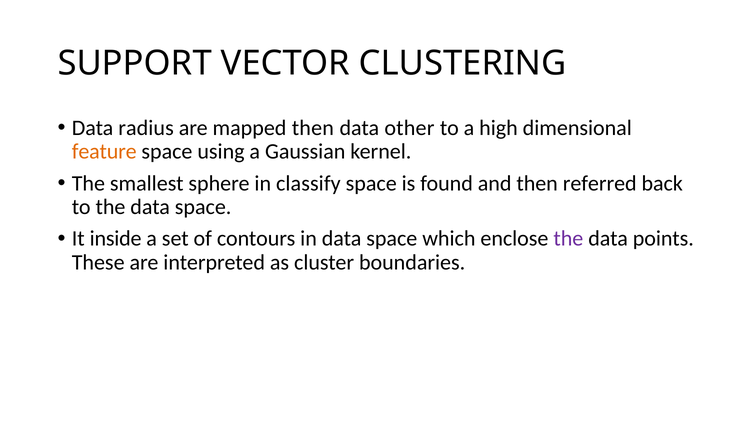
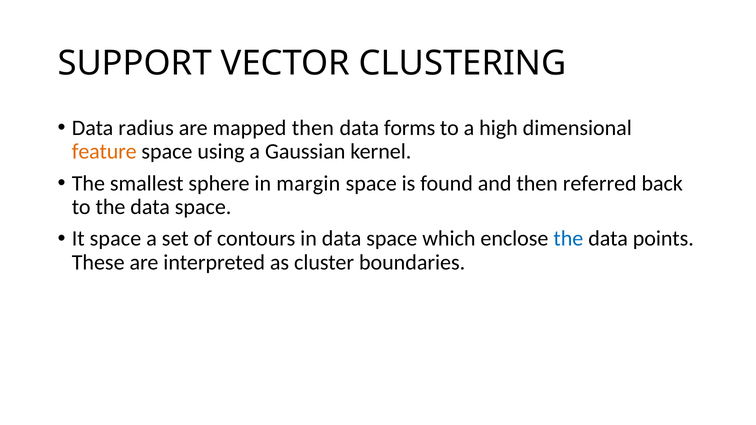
other: other -> forms
classify: classify -> margin
It inside: inside -> space
the at (568, 239) colour: purple -> blue
